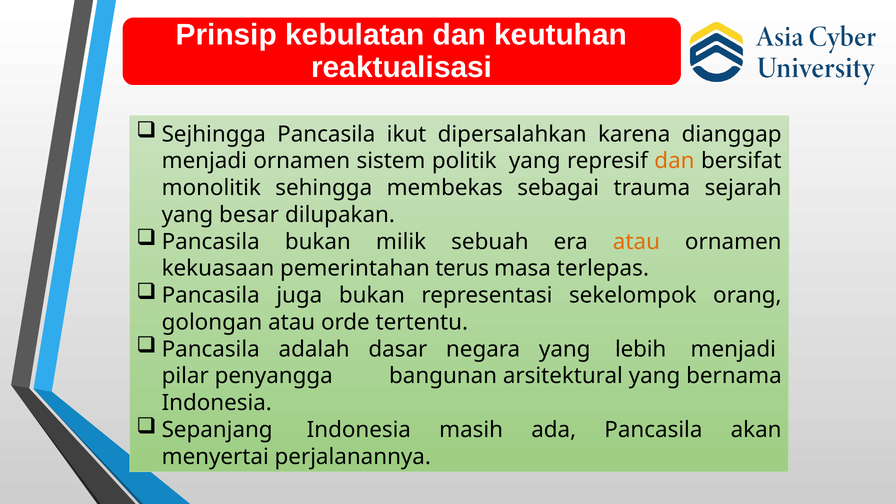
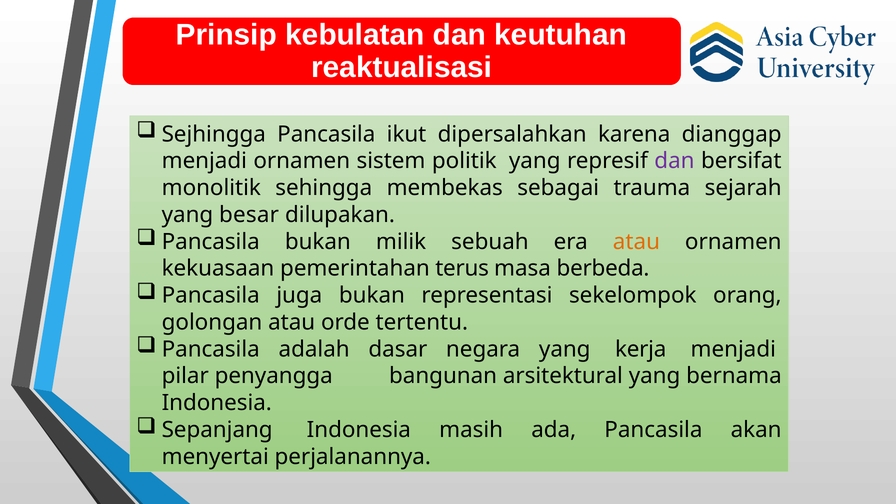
dan at (674, 161) colour: orange -> purple
terlepas: terlepas -> berbeda
lebih: lebih -> kerja
